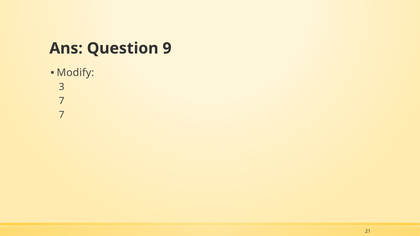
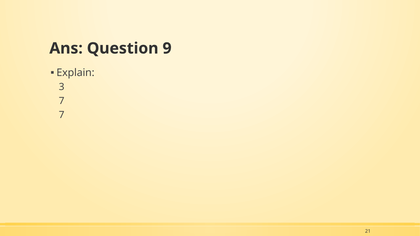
Modify: Modify -> Explain
